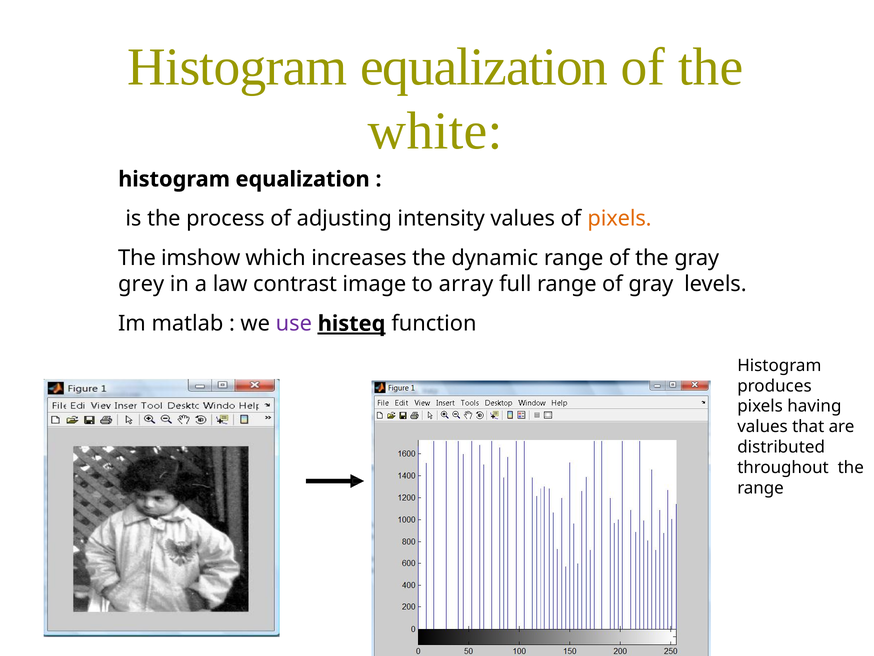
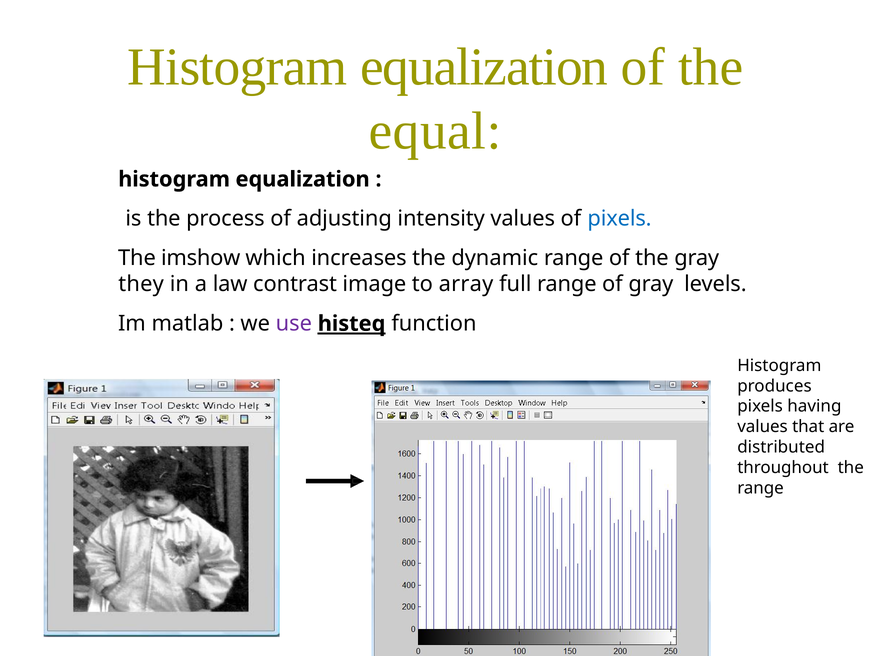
white: white -> equal
pixels at (620, 218) colour: orange -> blue
grey: grey -> they
